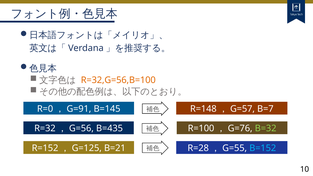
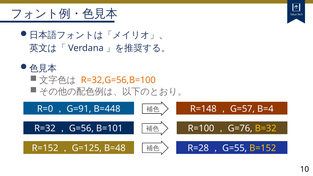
B=145: B=145 -> B=448
B=7: B=7 -> B=4
B=32 colour: light green -> yellow
B=435: B=435 -> B=101
B=21: B=21 -> B=48
B=152 colour: light blue -> yellow
